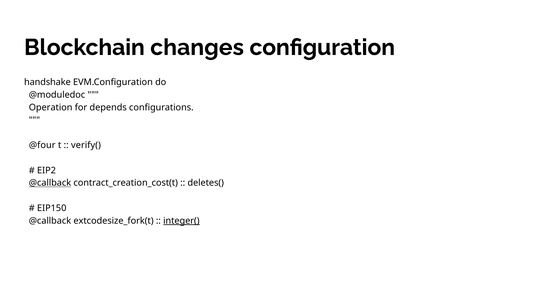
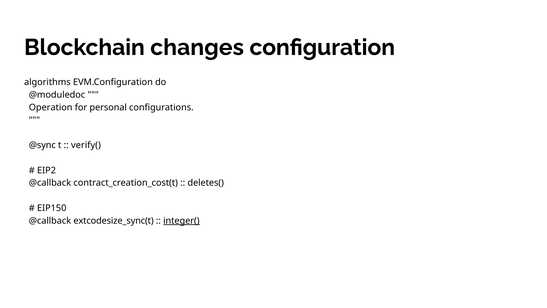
handshake: handshake -> algorithms
depends: depends -> personal
@four: @four -> @sync
@callback at (50, 183) underline: present -> none
extcodesize_fork(t: extcodesize_fork(t -> extcodesize_sync(t
